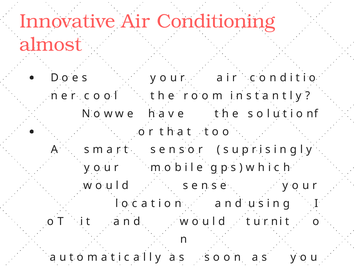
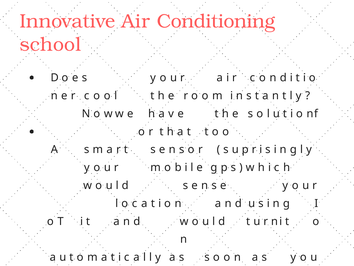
almost: almost -> school
